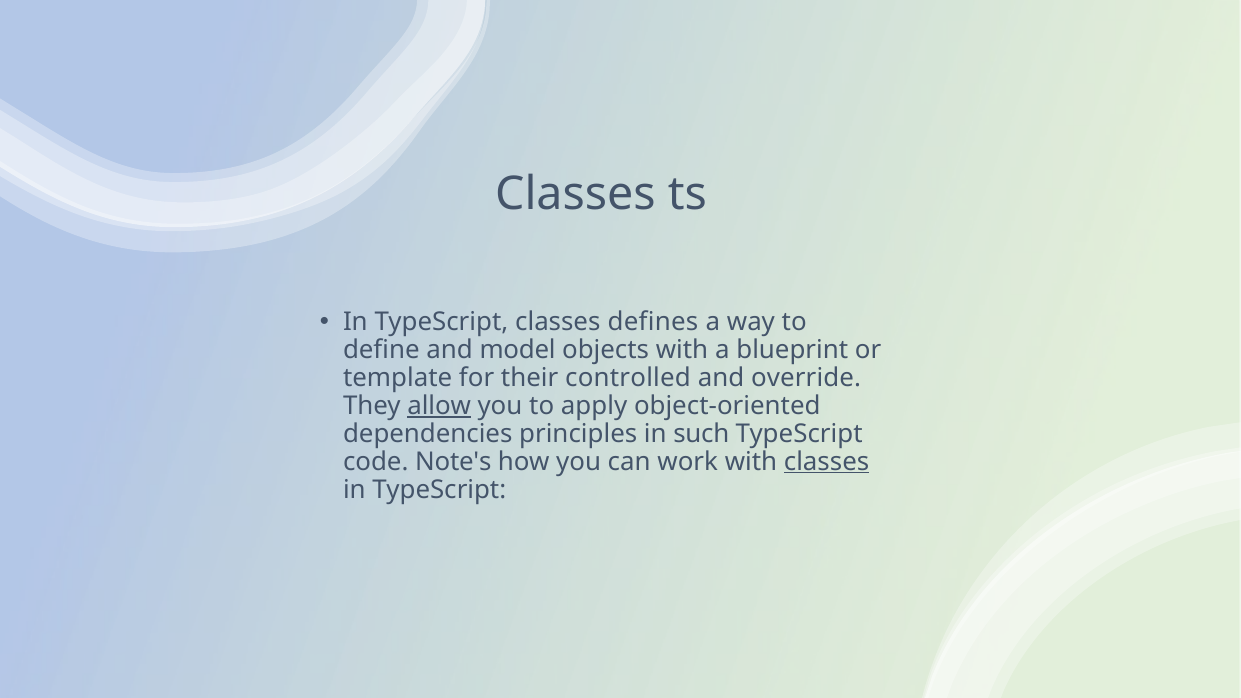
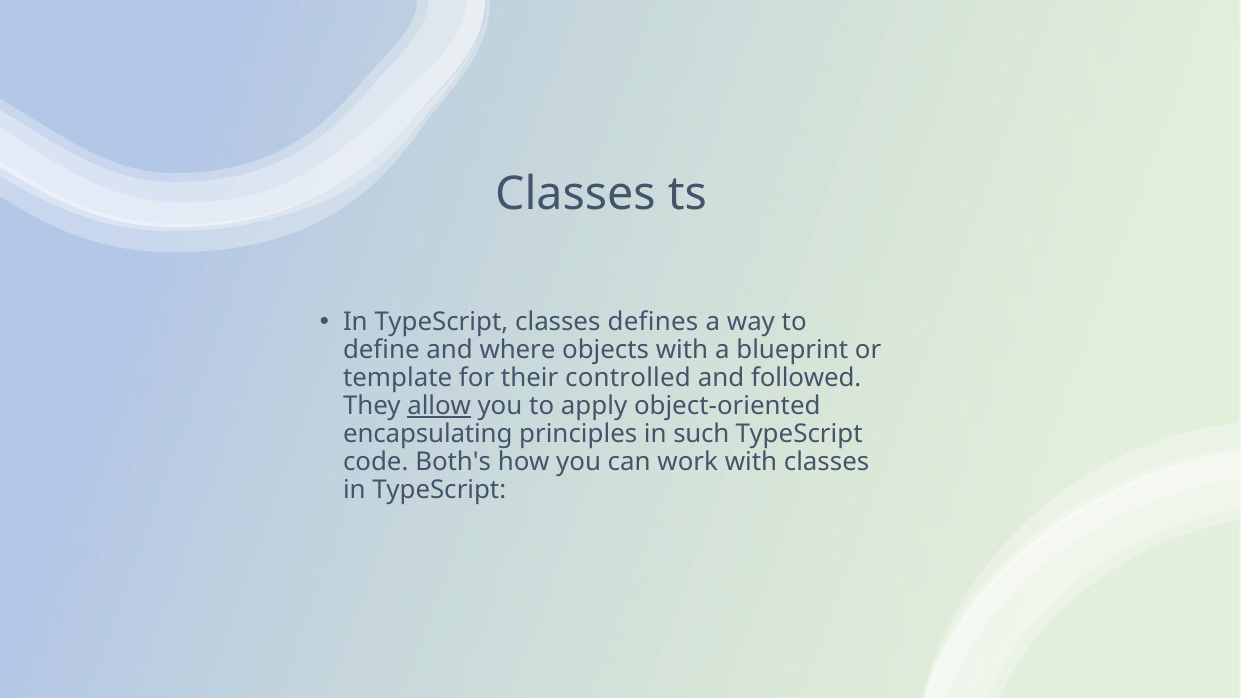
model: model -> where
override: override -> followed
dependencies: dependencies -> encapsulating
Note's: Note's -> Both's
classes at (827, 462) underline: present -> none
